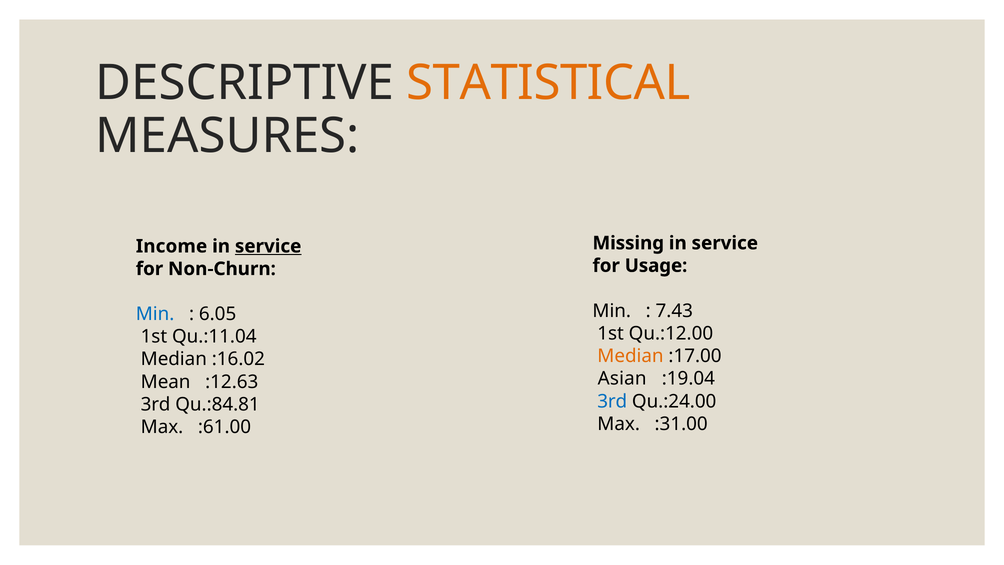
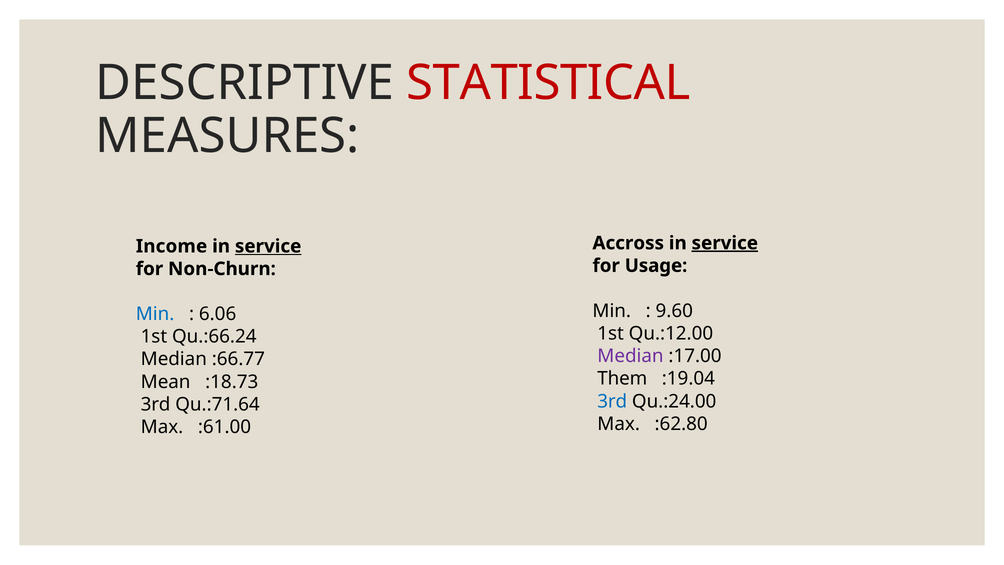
STATISTICAL colour: orange -> red
Missing: Missing -> Accross
service at (725, 243) underline: none -> present
7.43: 7.43 -> 9.60
6.05: 6.05 -> 6.06
Qu.:11.04: Qu.:11.04 -> Qu.:66.24
Median at (630, 356) colour: orange -> purple
:16.02: :16.02 -> :66.77
Asian: Asian -> Them
:12.63: :12.63 -> :18.73
Qu.:84.81: Qu.:84.81 -> Qu.:71.64
:31.00: :31.00 -> :62.80
